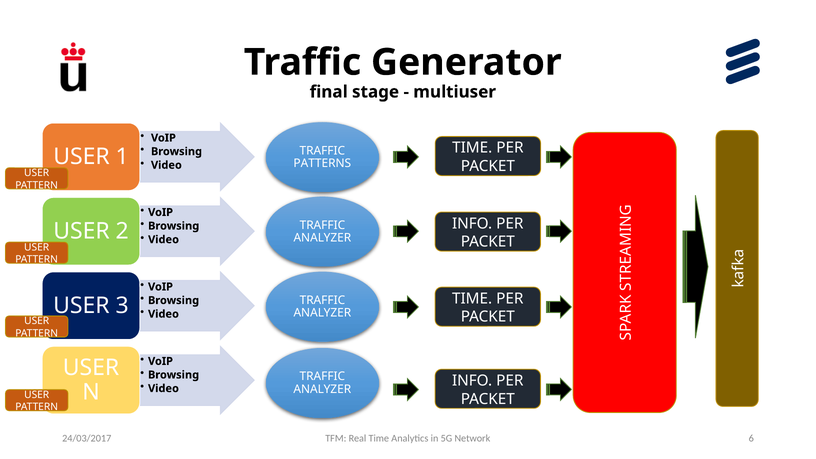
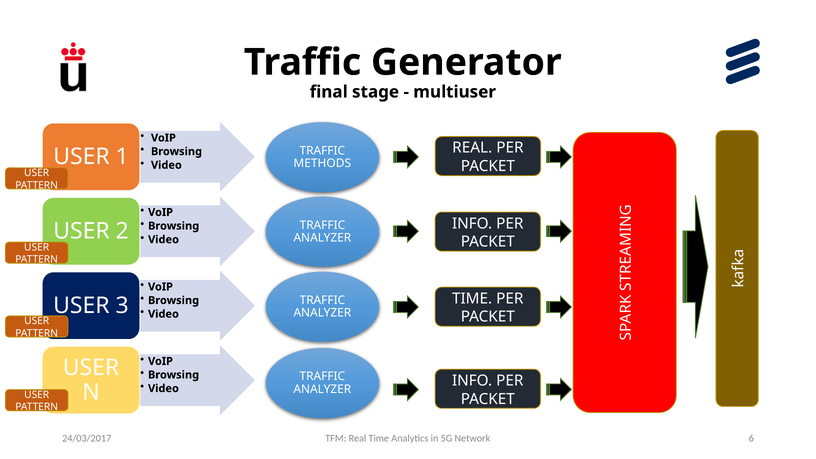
TIME at (472, 148): TIME -> REAL
PATTERNS: PATTERNS -> METHODS
